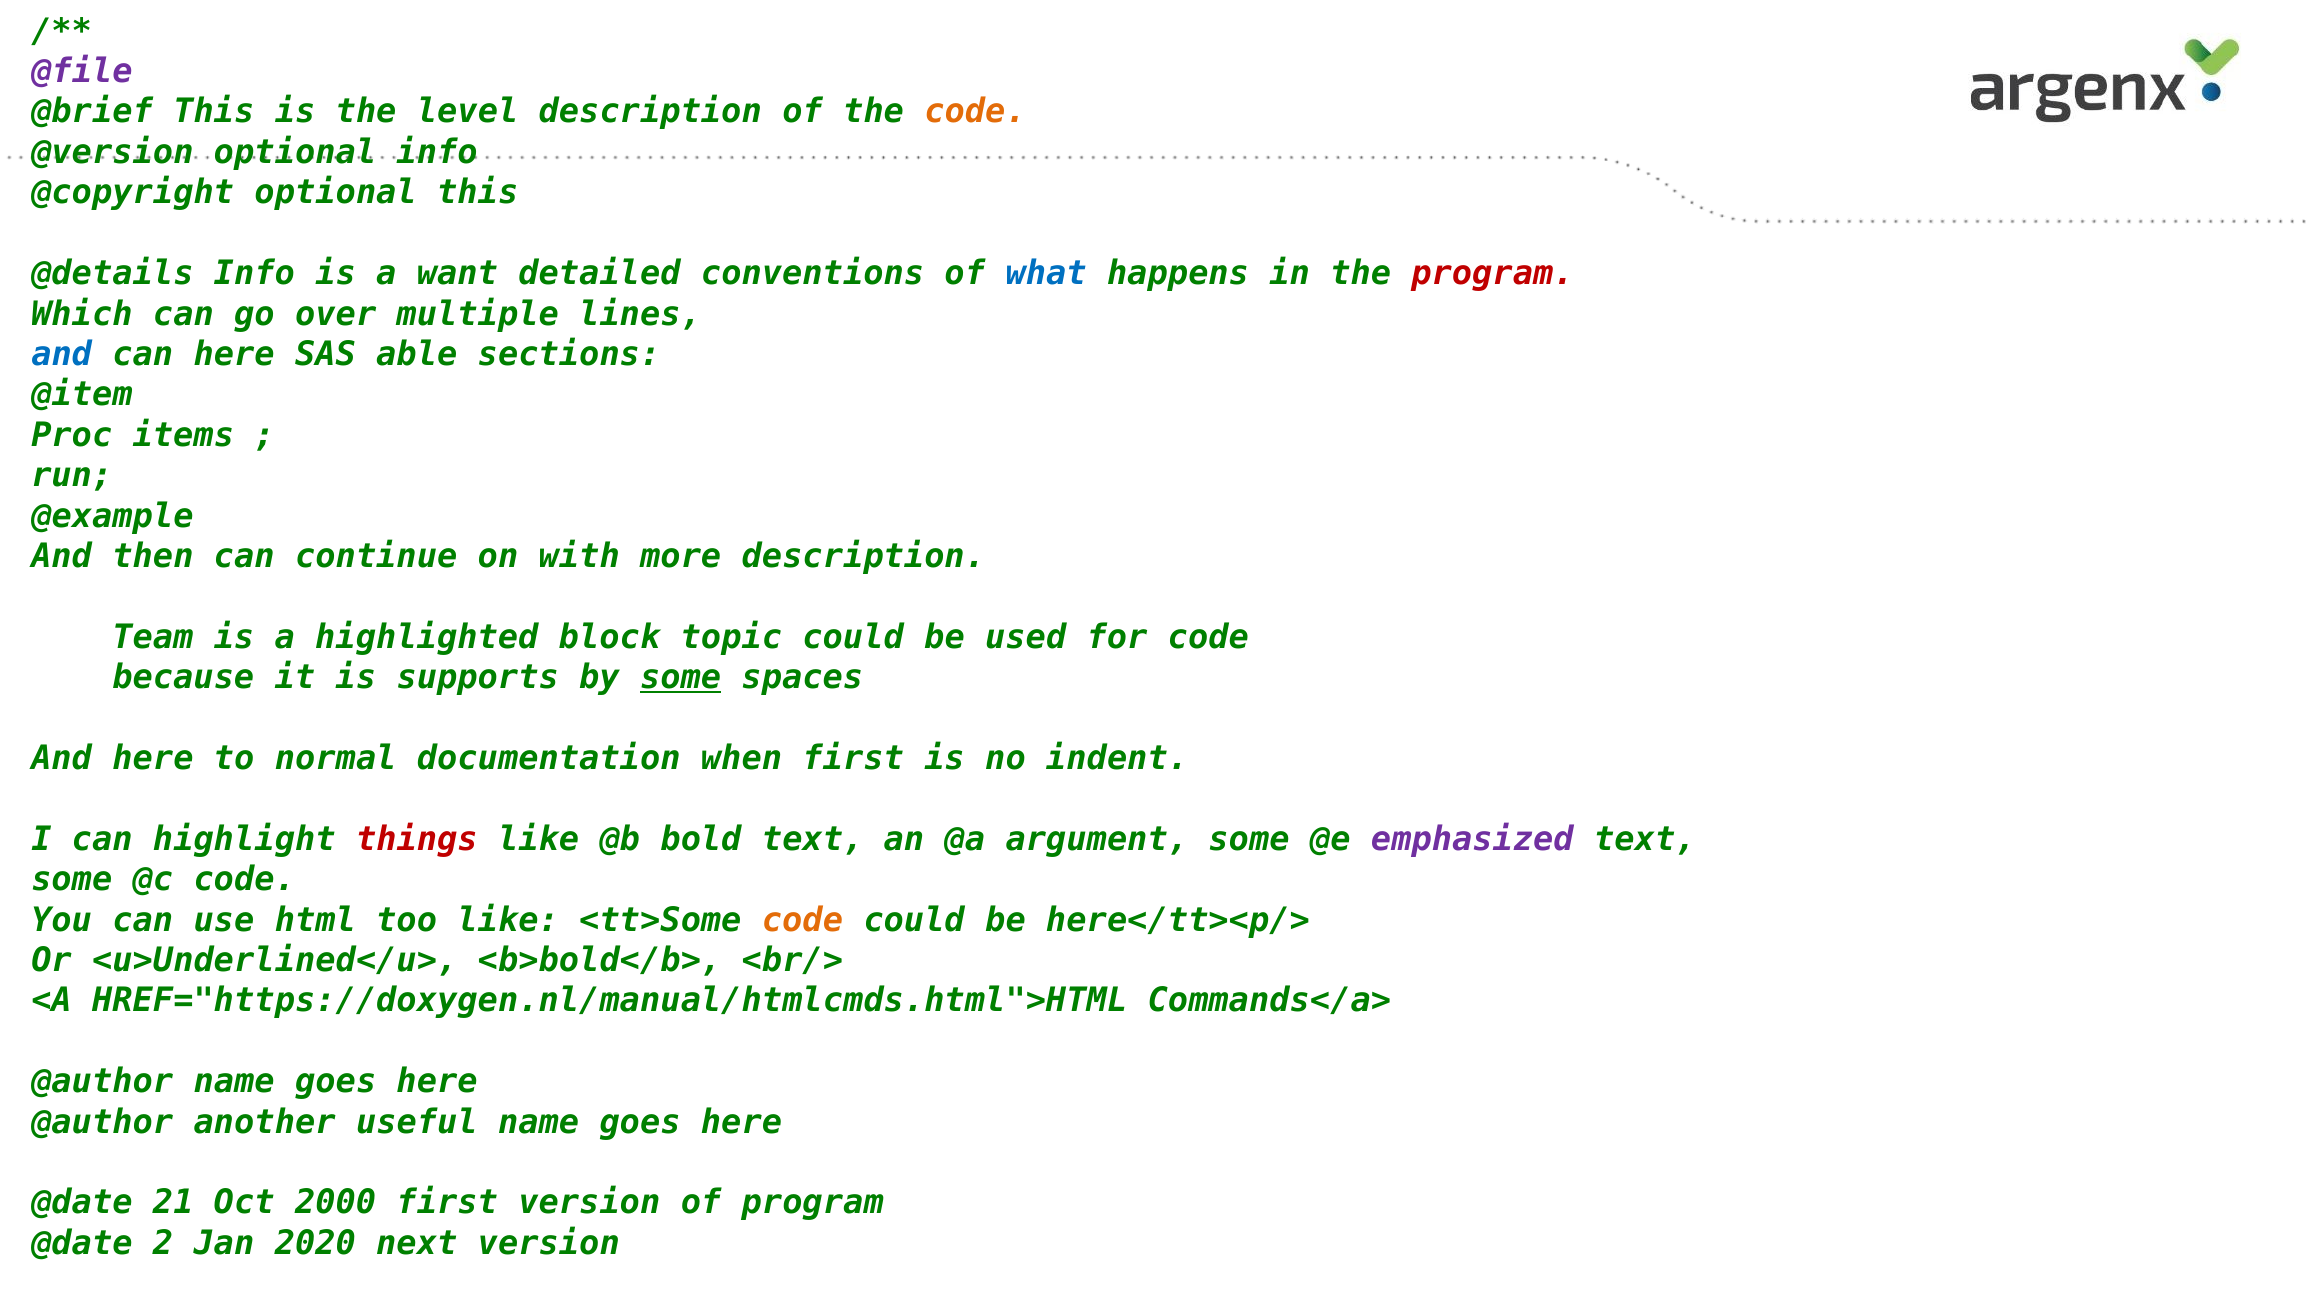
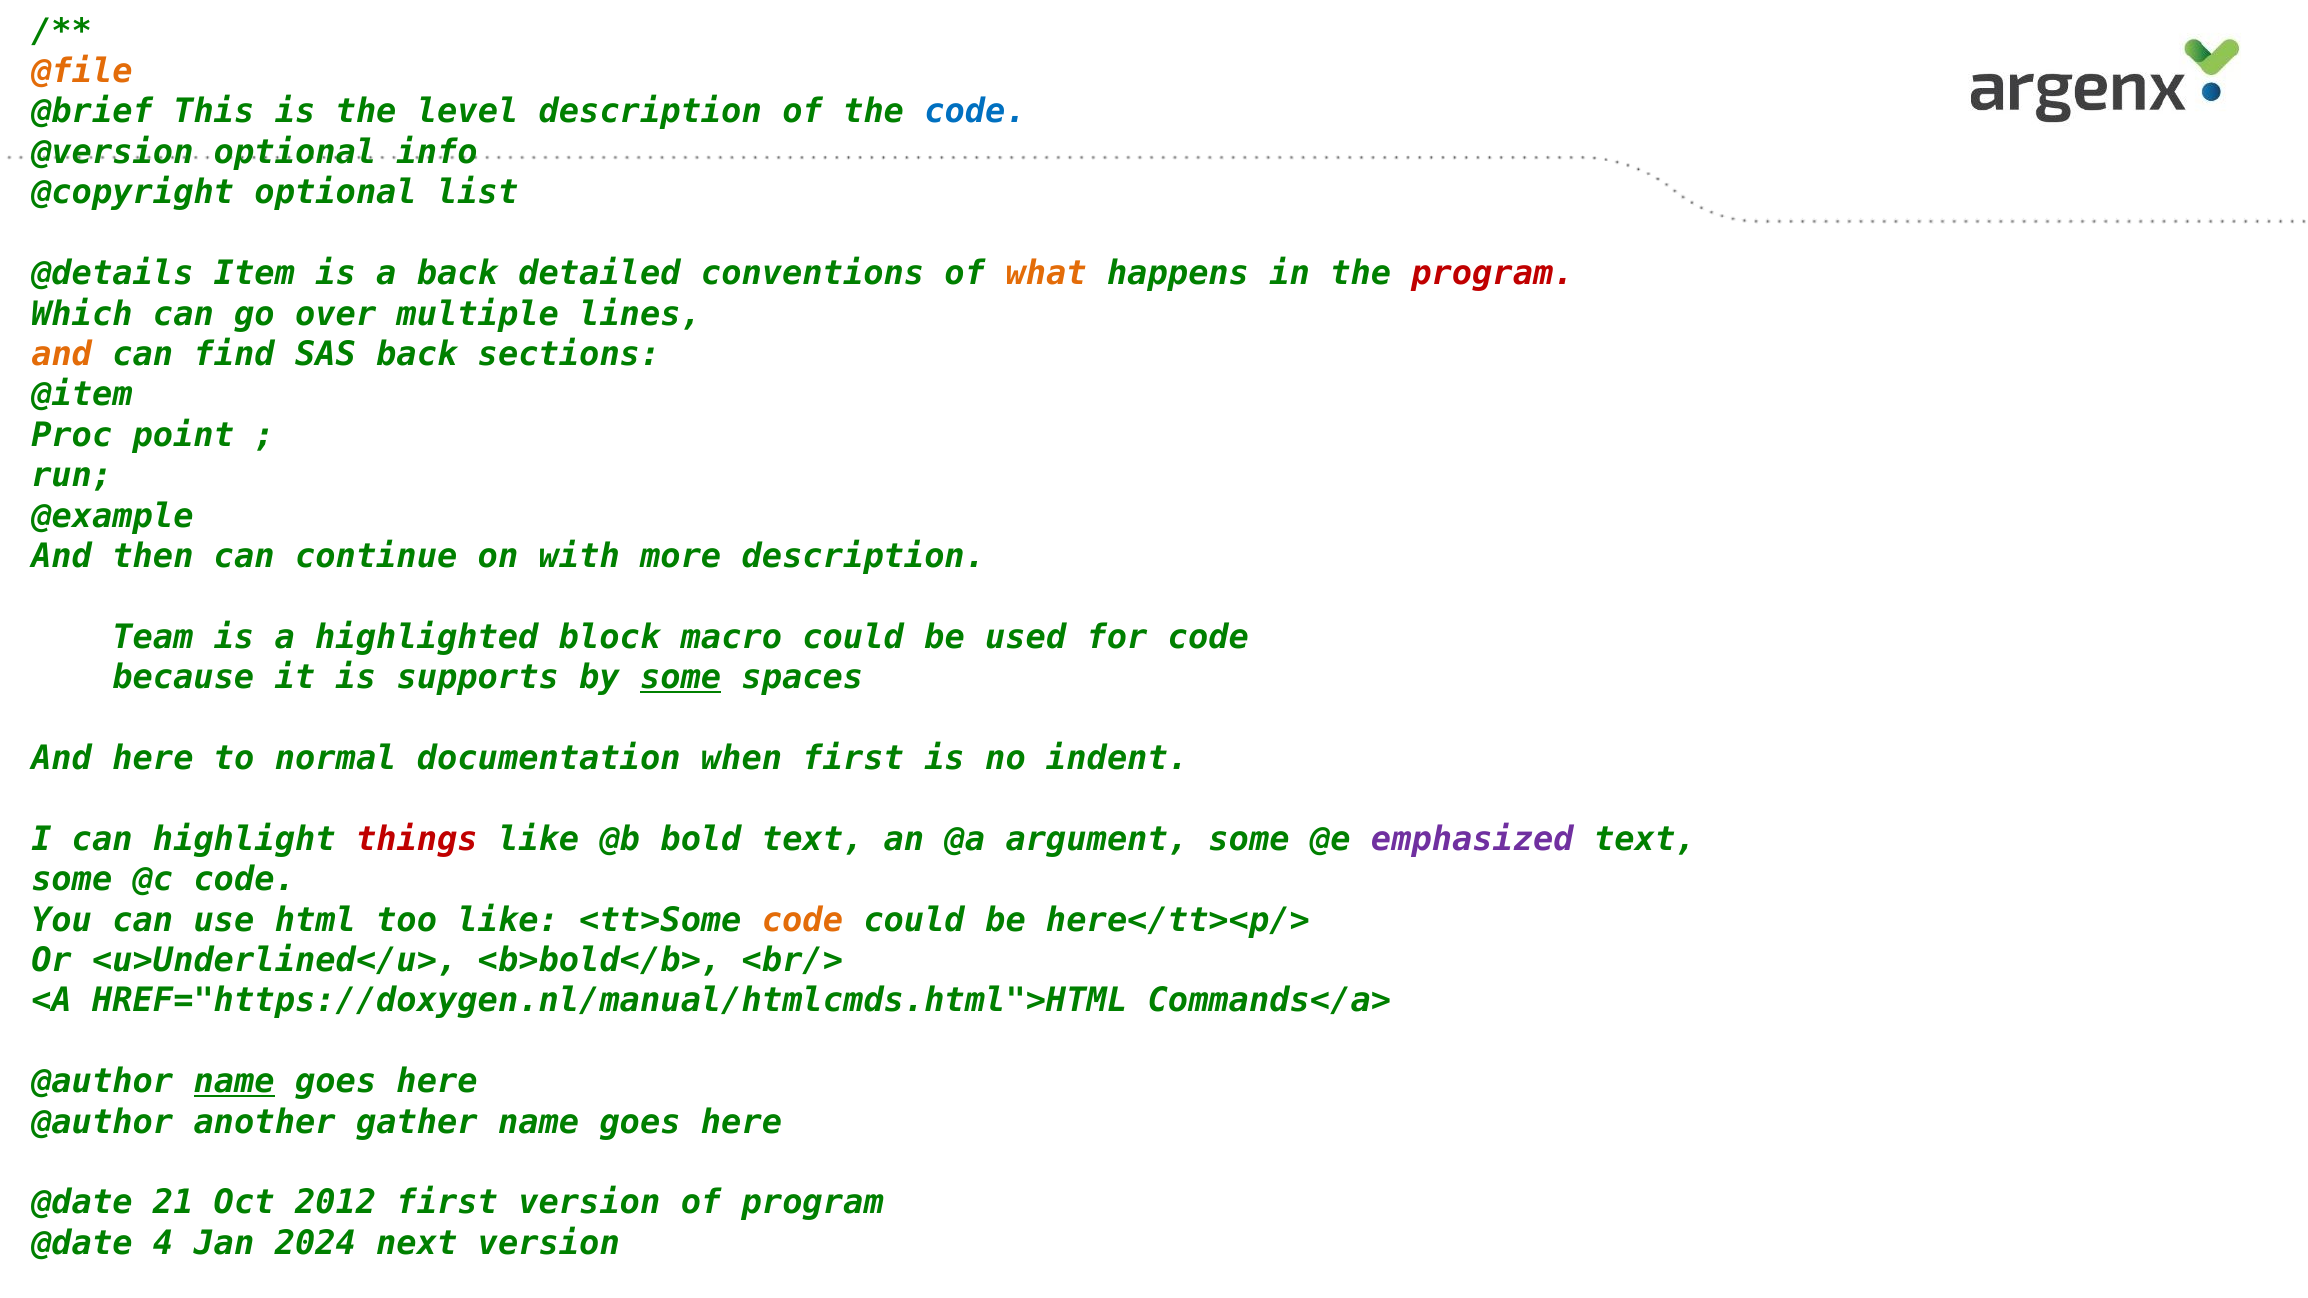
@file colour: purple -> orange
code at (975, 112) colour: orange -> blue
optional this: this -> list
@details Info: Info -> Item
a want: want -> back
what at (1046, 274) colour: blue -> orange
and at (62, 354) colour: blue -> orange
can here: here -> find
SAS able: able -> back
Proc items: items -> point
block topic: topic -> macro
name at (234, 1082) underline: none -> present
another useful: useful -> gather
2000: 2000 -> 2012
2: 2 -> 4
2020: 2020 -> 2024
